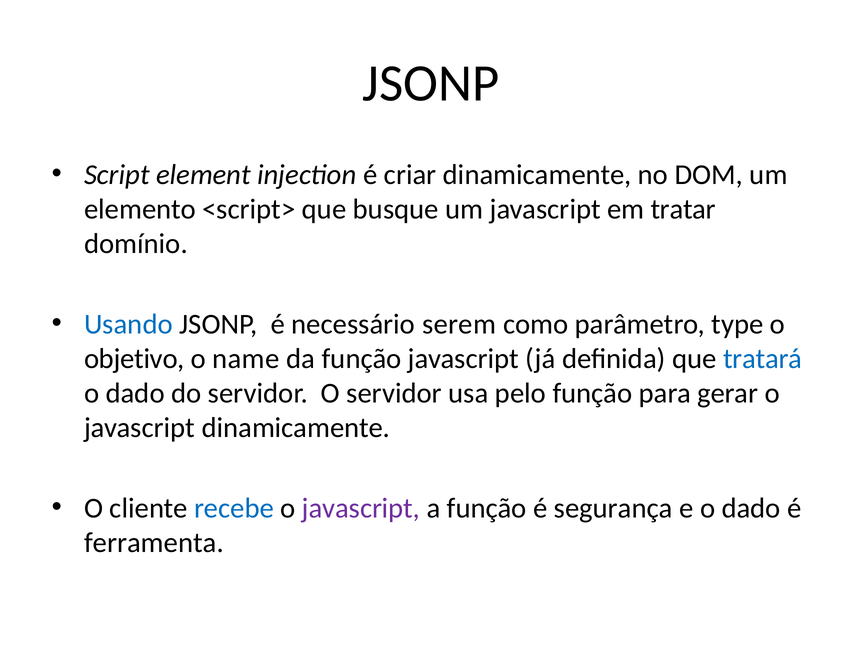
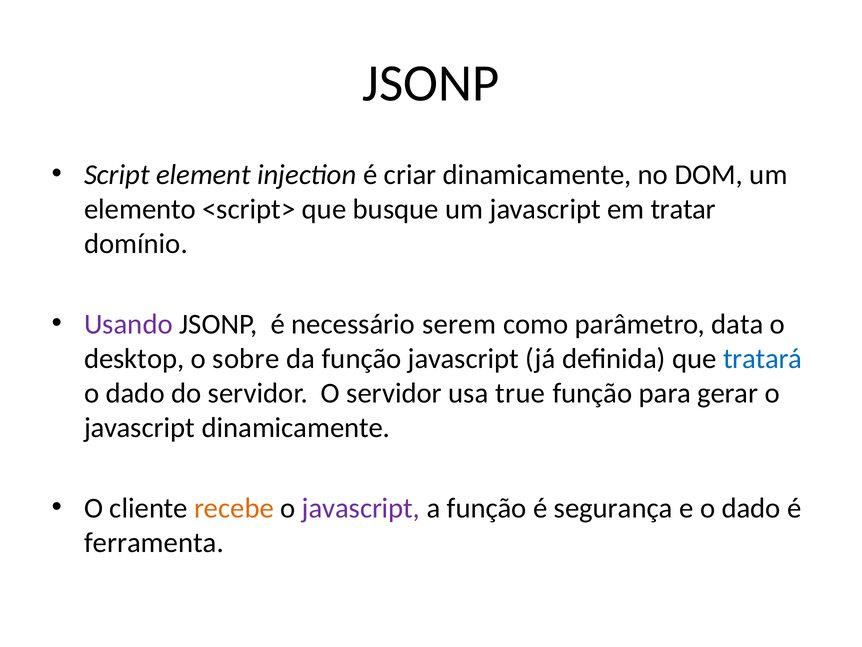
Usando colour: blue -> purple
type: type -> data
objetivo: objetivo -> desktop
name: name -> sobre
pelo: pelo -> true
recebe colour: blue -> orange
